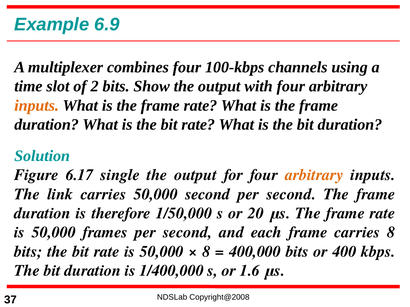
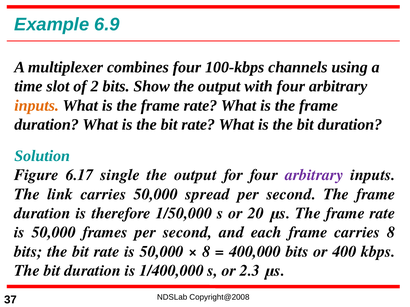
arbitrary at (314, 175) colour: orange -> purple
50,000 second: second -> spread
1.6: 1.6 -> 2.3
